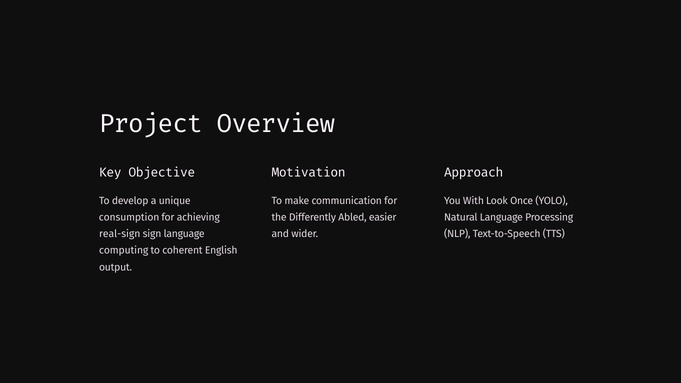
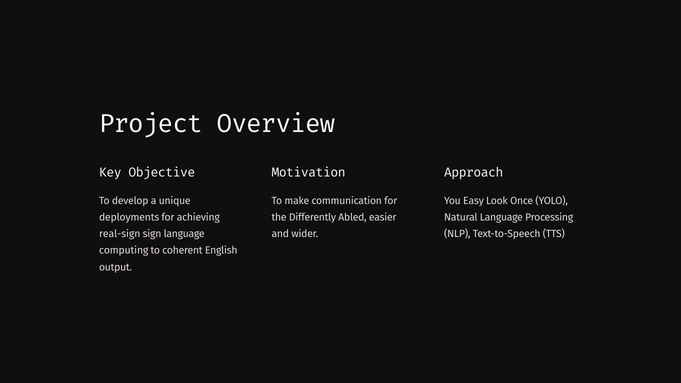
With: With -> Easy
consumption: consumption -> deployments
